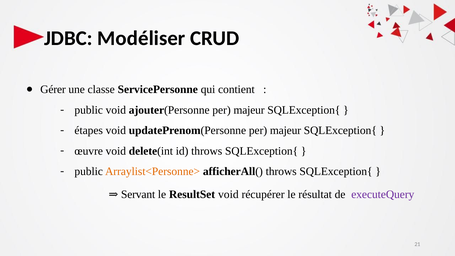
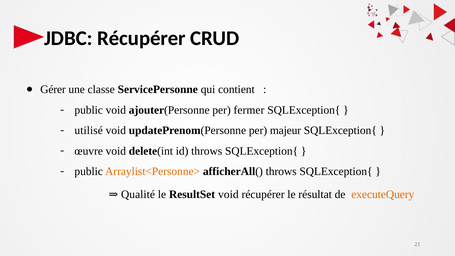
JDBC Modéliser: Modéliser -> Récupérer
ajouter(Personne per majeur: majeur -> fermer
étapes: étapes -> utilisé
Servant: Servant -> Qualité
executeQuery colour: purple -> orange
